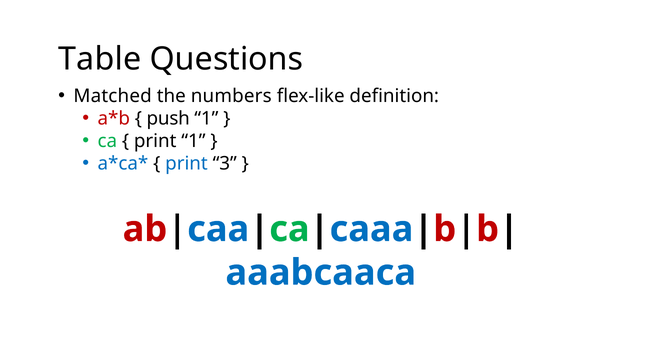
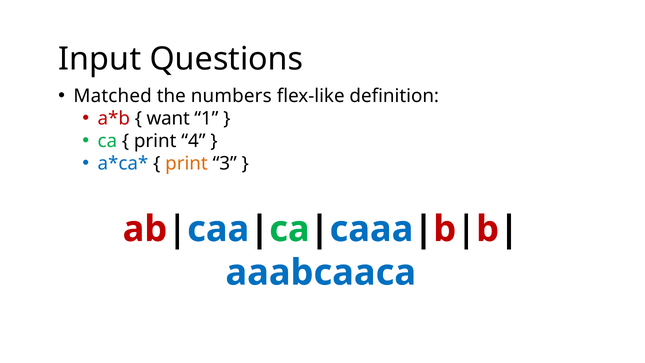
Table: Table -> Input
push: push -> want
print 1: 1 -> 4
print at (186, 164) colour: blue -> orange
